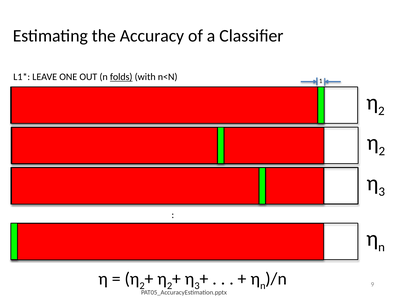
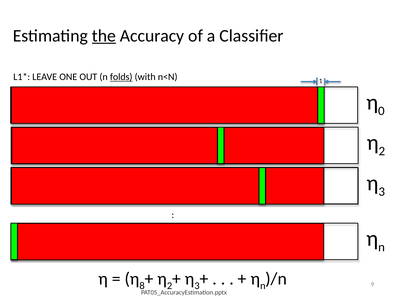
the underline: none -> present
2 at (381, 111): 2 -> 0
2 at (142, 286): 2 -> 8
